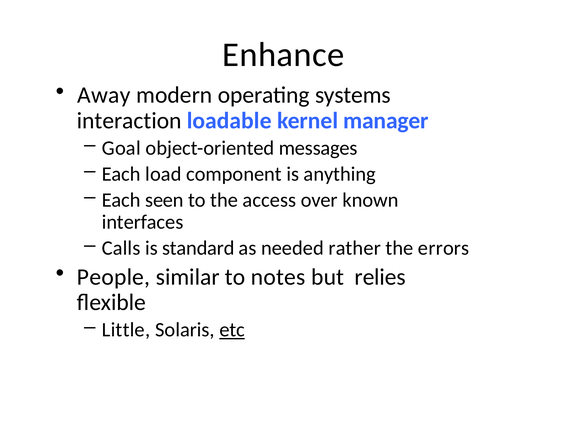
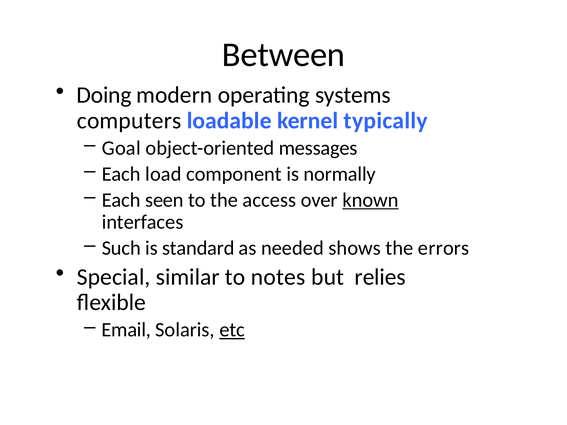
Enhance: Enhance -> Between
Away: Away -> Doing
interaction: interaction -> computers
manager: manager -> typically
anything: anything -> normally
known underline: none -> present
Calls: Calls -> Such
rather: rather -> shows
People: People -> Special
Little: Little -> Email
